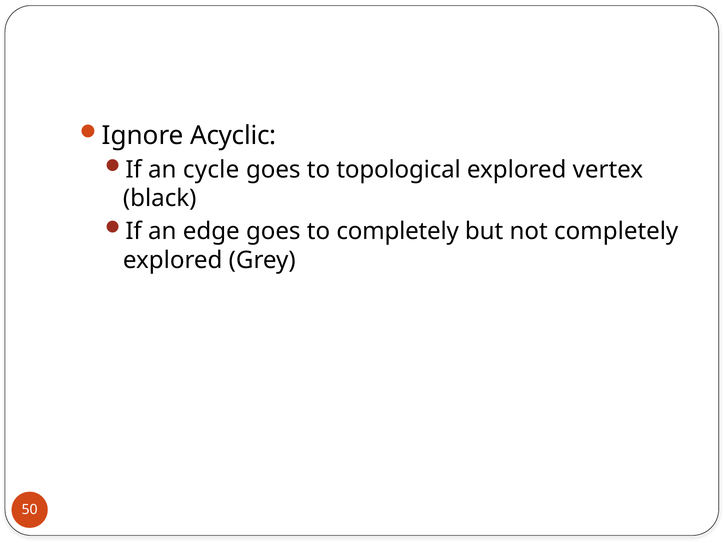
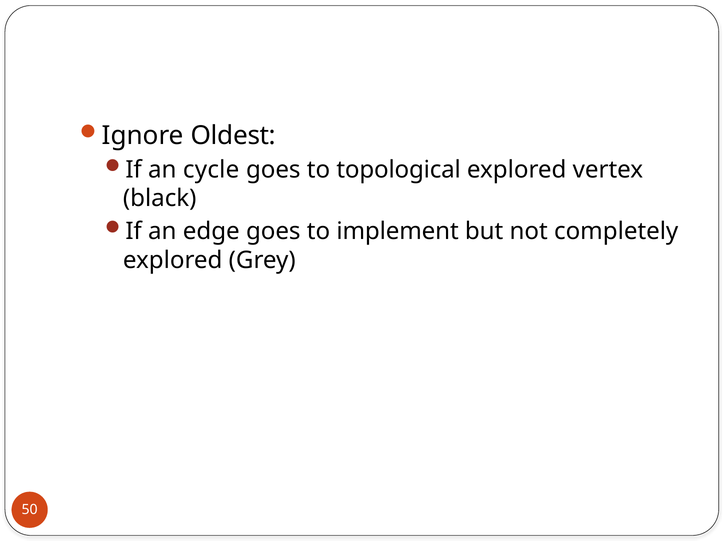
Acyclic: Acyclic -> Oldest
to completely: completely -> implement
